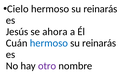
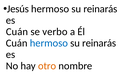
Cielo: Cielo -> Jesús
Jesús at (17, 32): Jesús -> Cuán
ahora: ahora -> verbo
otro colour: purple -> orange
